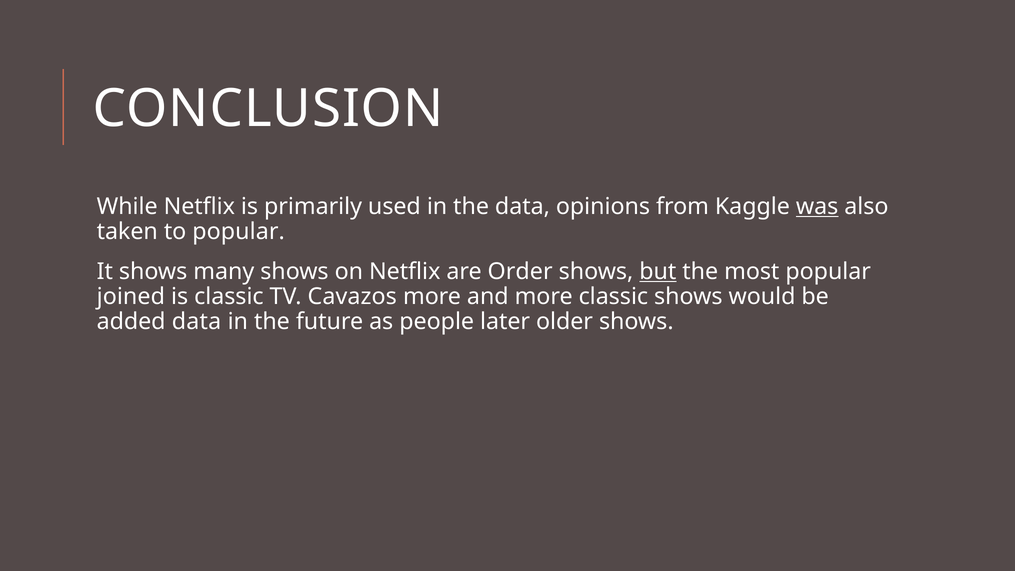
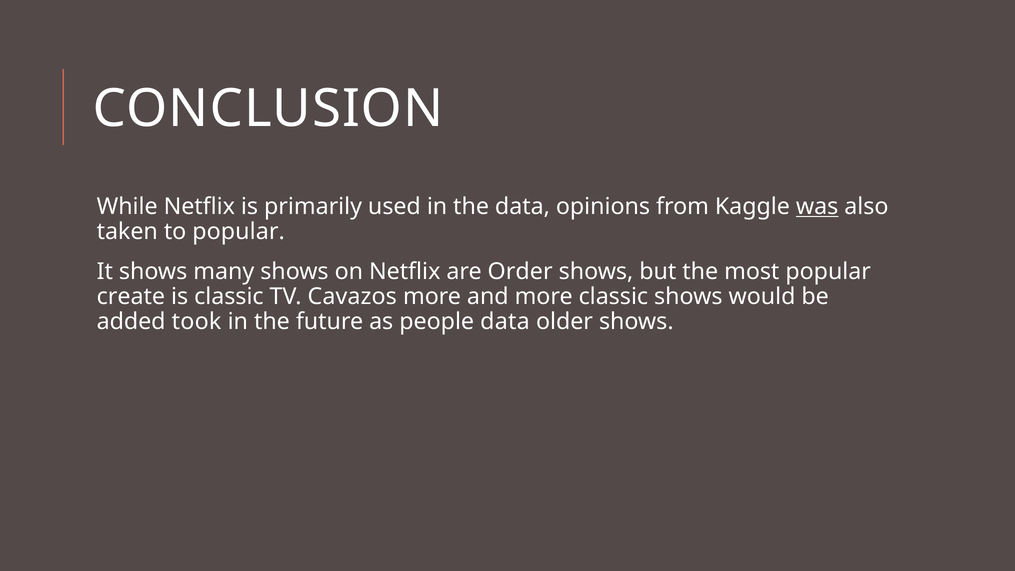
but underline: present -> none
joined: joined -> create
added data: data -> took
people later: later -> data
